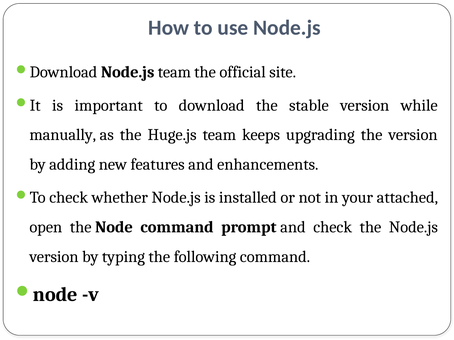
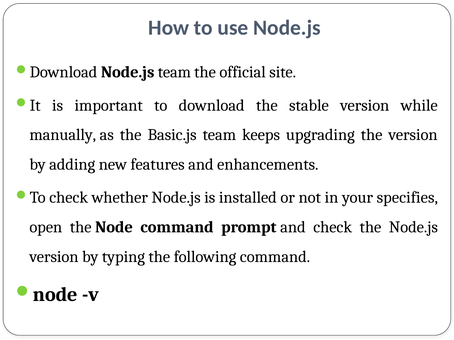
Huge.js: Huge.js -> Basic.js
attached: attached -> specifies
